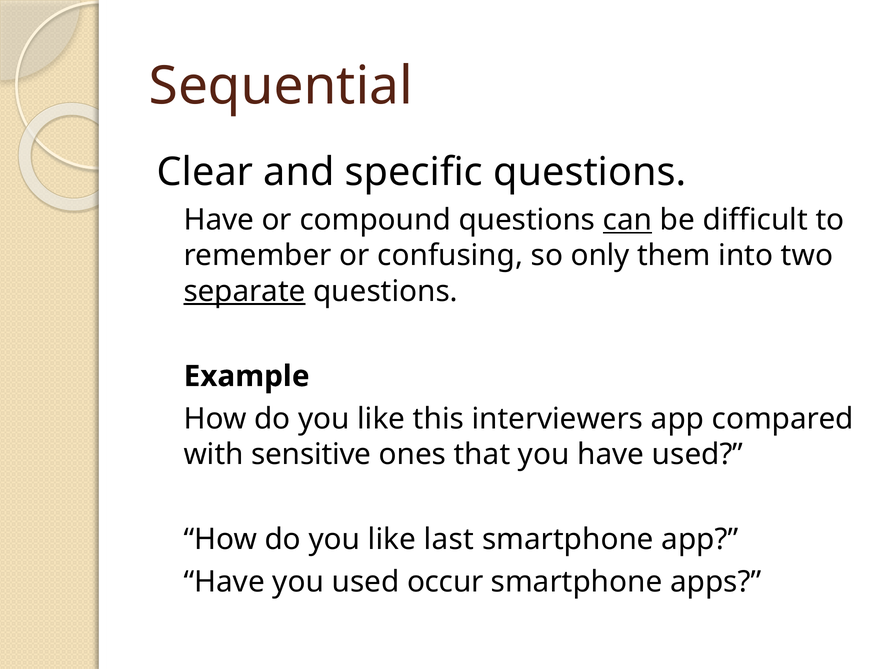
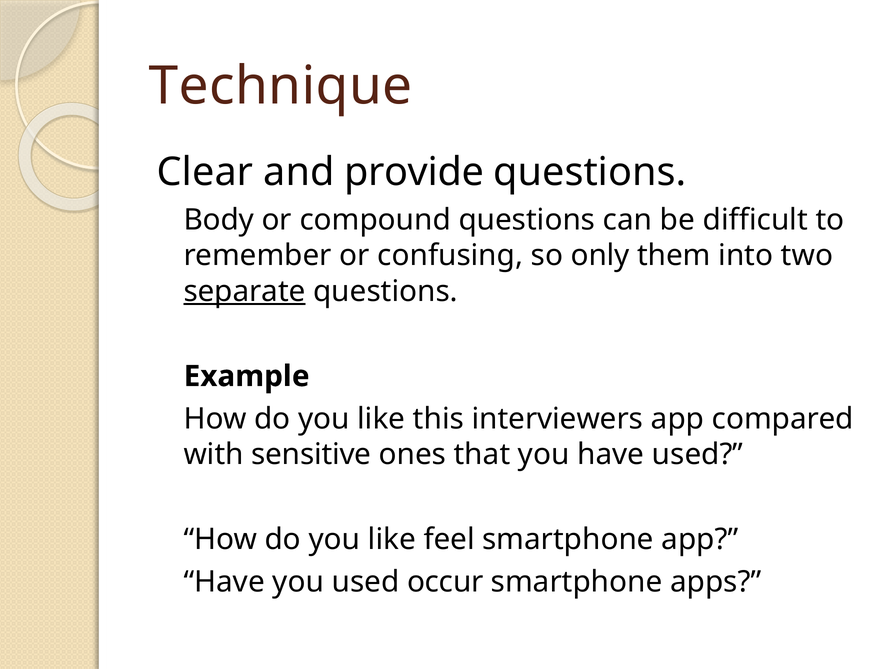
Sequential: Sequential -> Technique
specific: specific -> provide
Have at (219, 220): Have -> Body
can underline: present -> none
last: last -> feel
